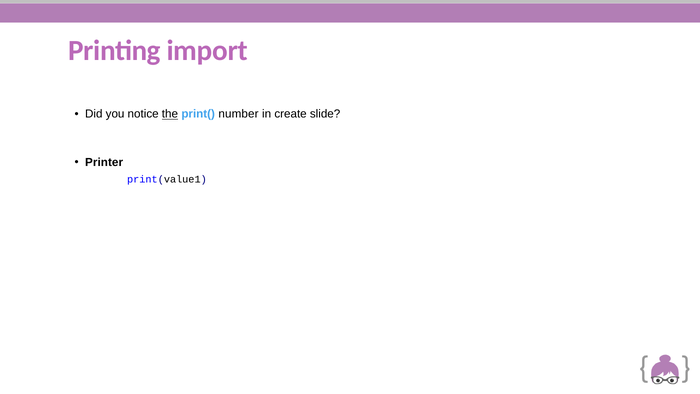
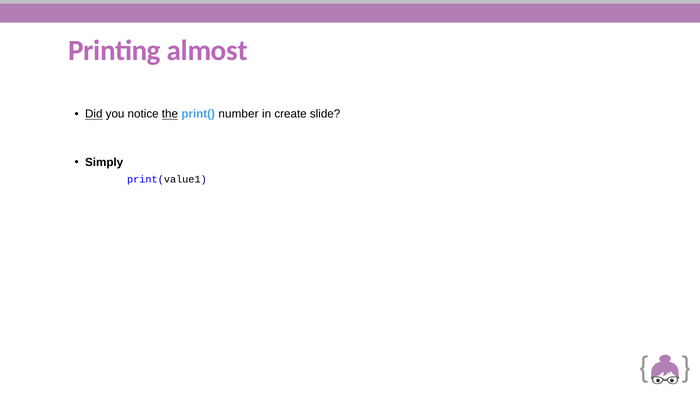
import: import -> almost
Did underline: none -> present
Printer: Printer -> Simply
